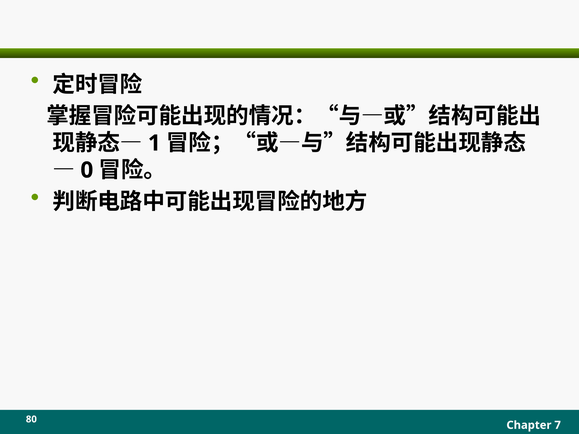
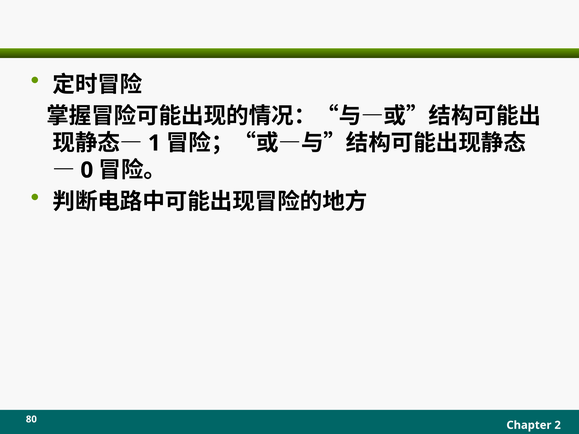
7: 7 -> 2
